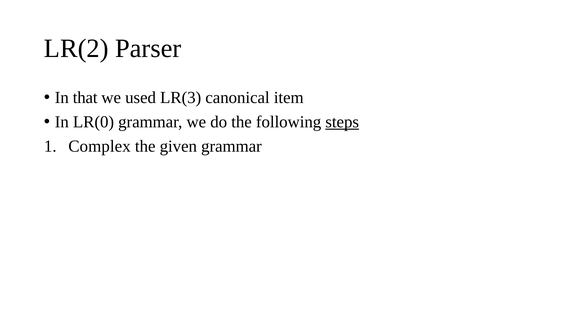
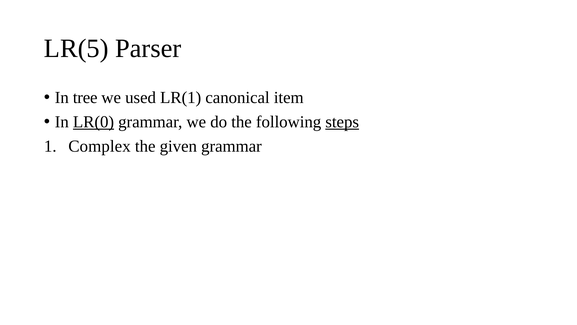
LR(2: LR(2 -> LR(5
that: that -> tree
LR(3: LR(3 -> LR(1
LR(0 underline: none -> present
